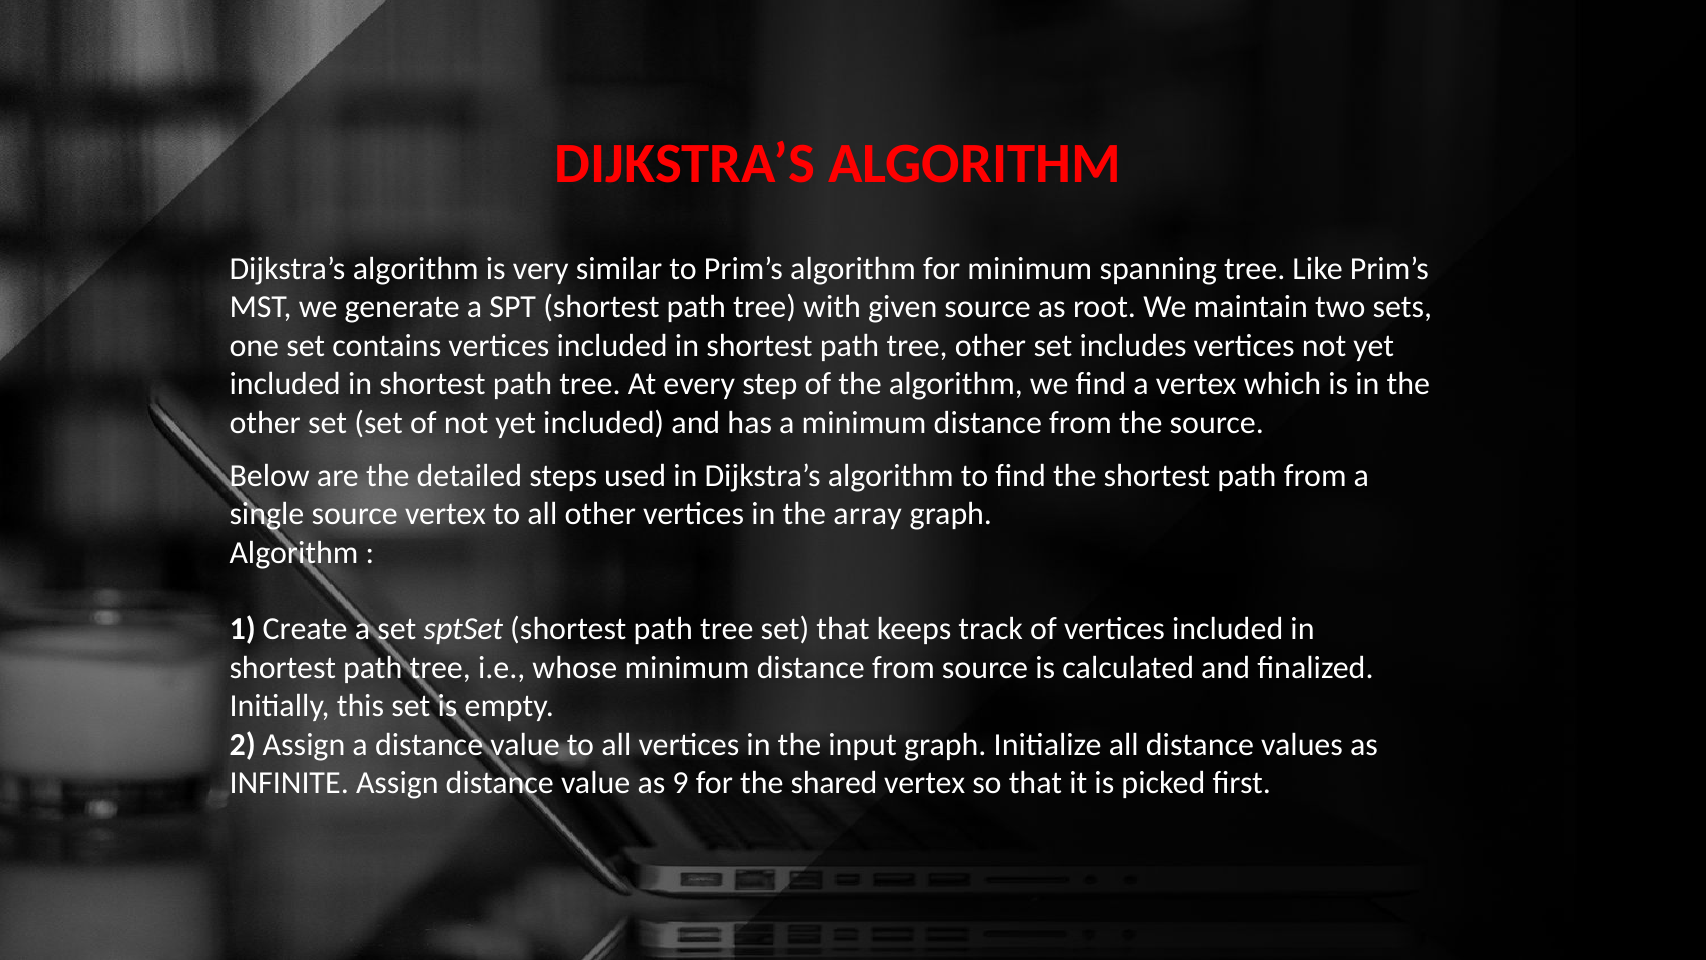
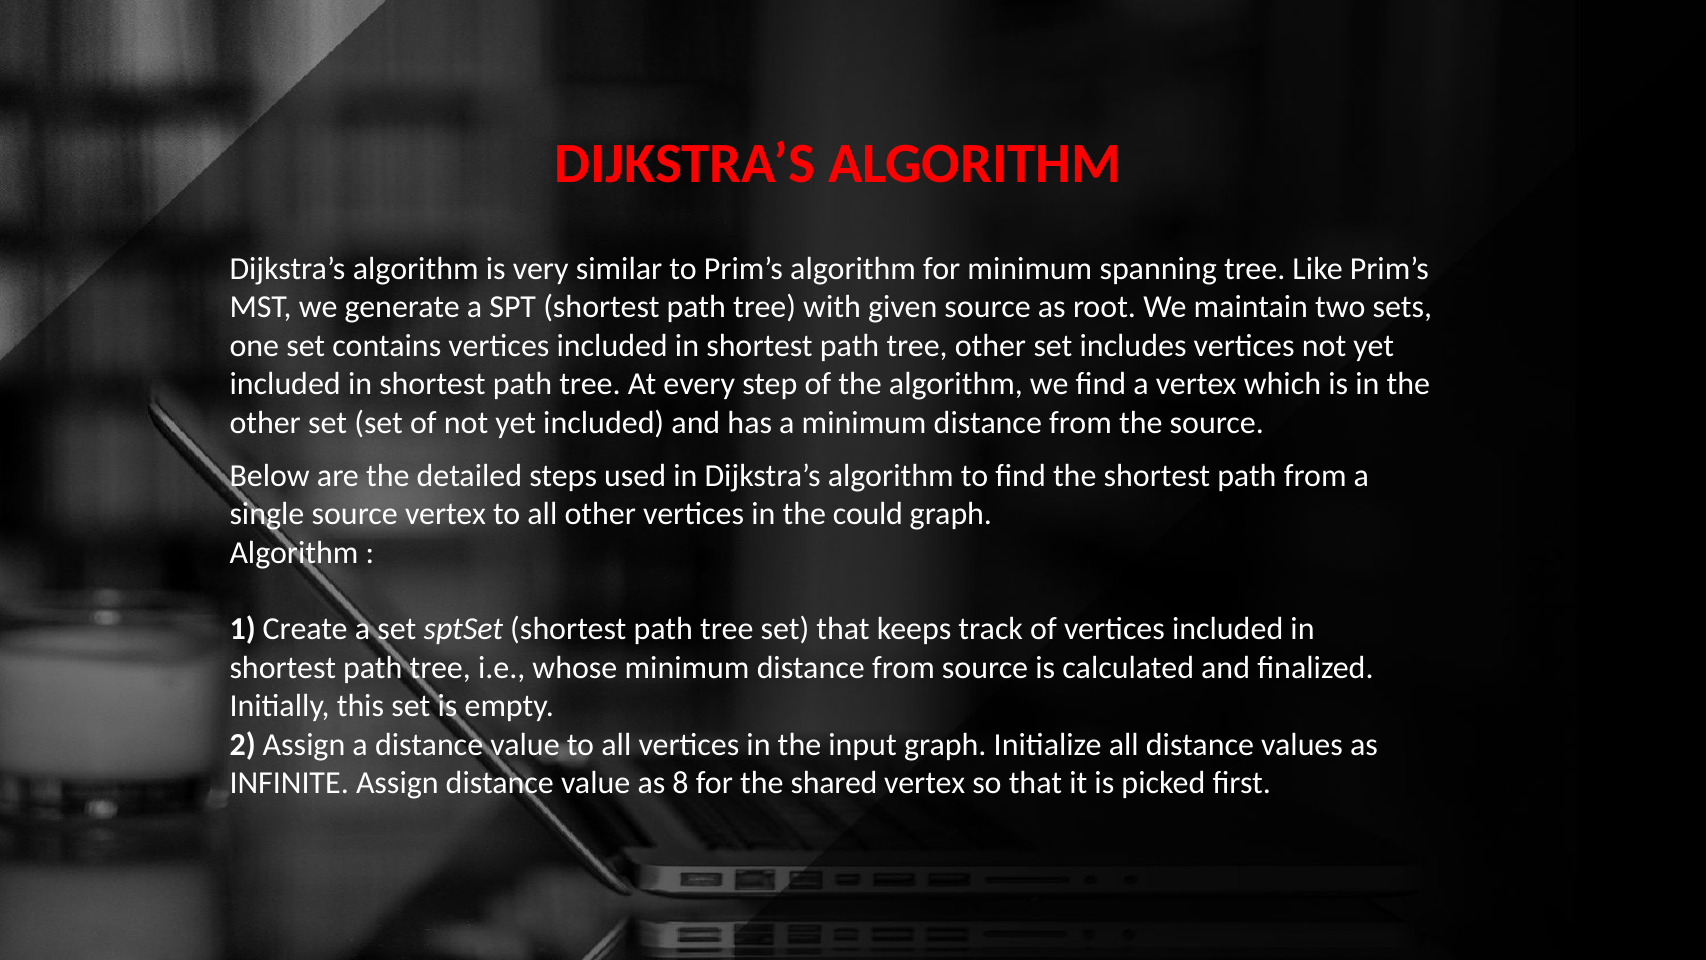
array: array -> could
9: 9 -> 8
